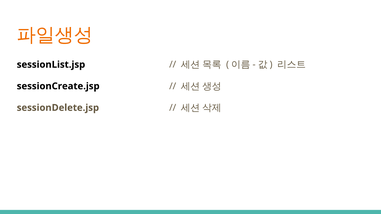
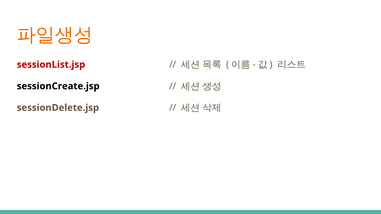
sessionList.jsp colour: black -> red
